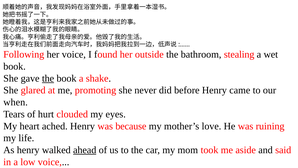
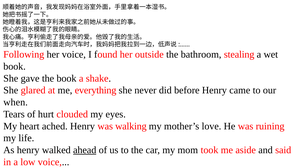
the at (48, 78) underline: present -> none
promoting: promoting -> everything
because: because -> walking
